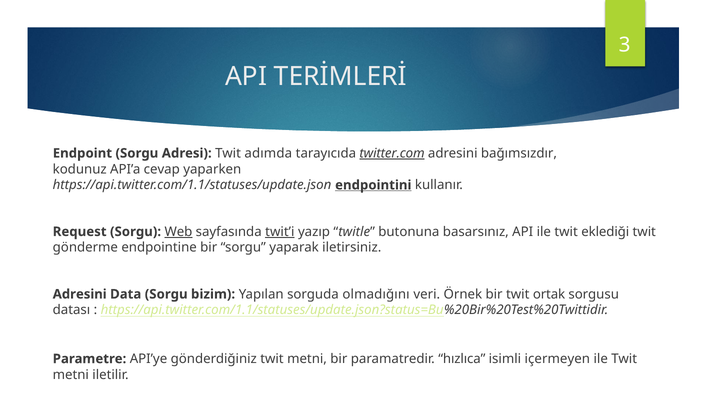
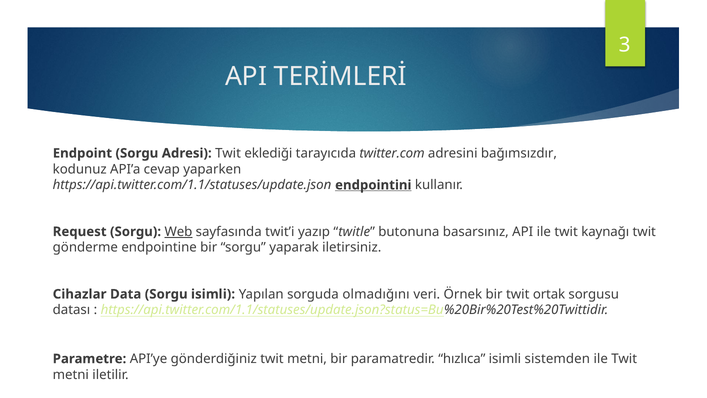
adımda: adımda -> eklediği
twitter.com underline: present -> none
twit’i underline: present -> none
eklediği: eklediği -> kaynağı
Adresini at (80, 294): Adresini -> Cihazlar
Sorgu bizim: bizim -> isimli
içermeyen: içermeyen -> sistemden
